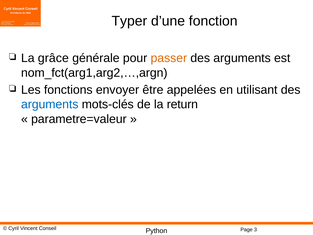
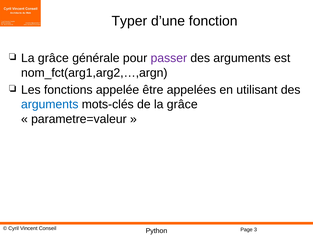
passer colour: orange -> purple
envoyer: envoyer -> appelée
de la return: return -> grâce
